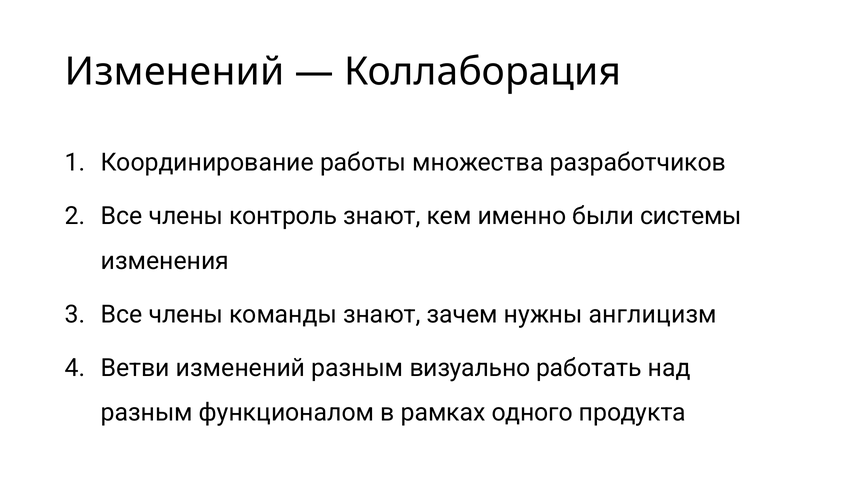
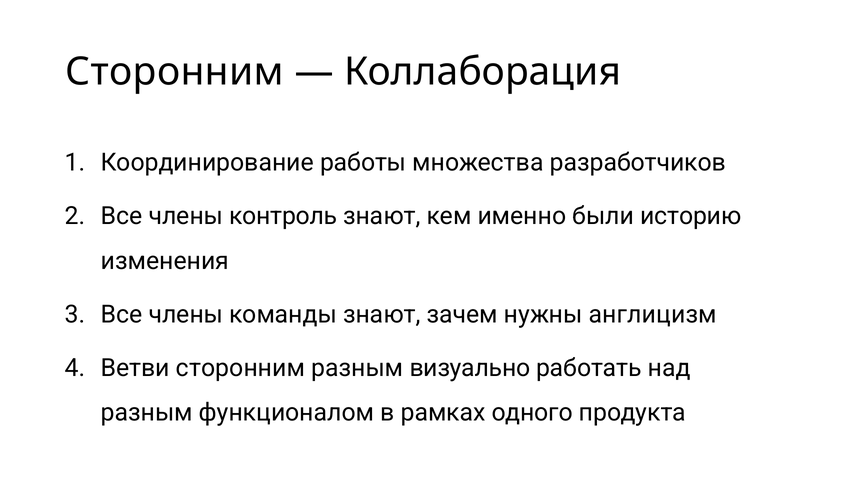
Изменений at (175, 72): Изменений -> Сторонним
системы: системы -> историю
Ветви изменений: изменений -> сторонним
